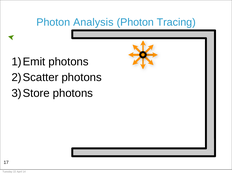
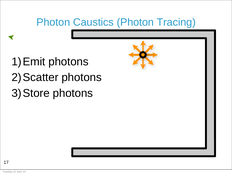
Analysis: Analysis -> Caustics
